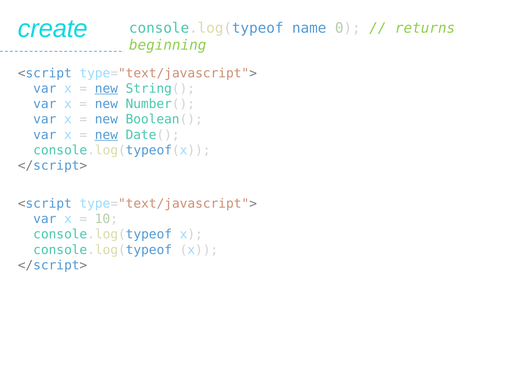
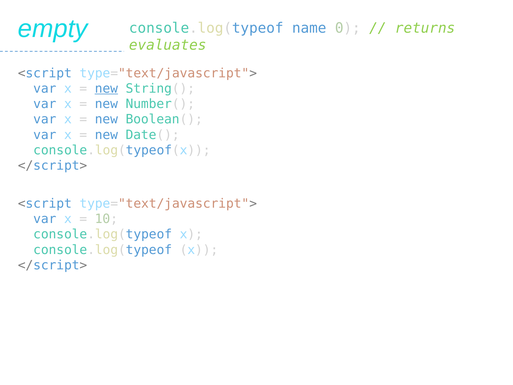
create: create -> empty
beginning: beginning -> evaluates
new at (106, 135) underline: present -> none
